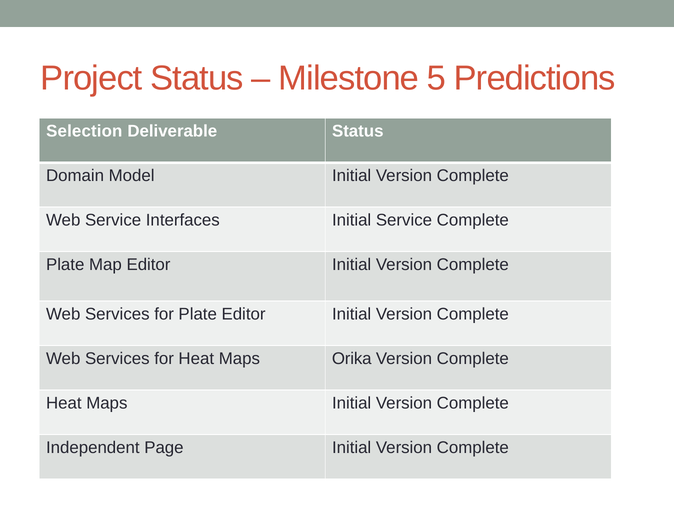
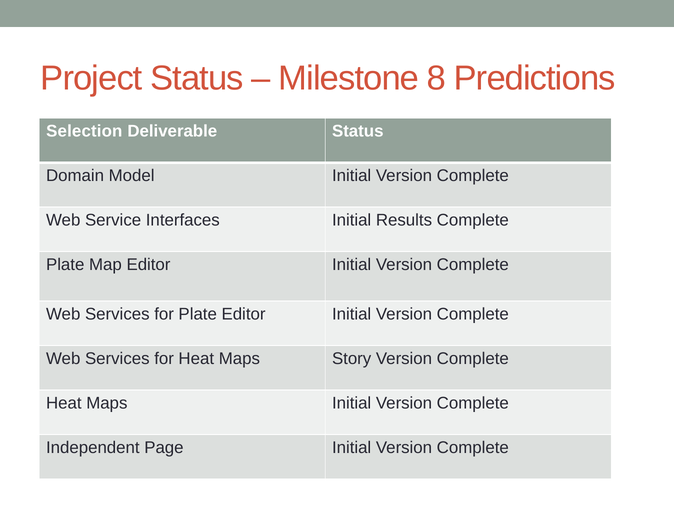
5: 5 -> 8
Initial Service: Service -> Results
Orika: Orika -> Story
